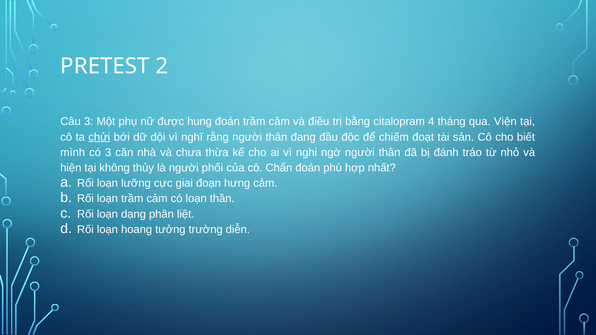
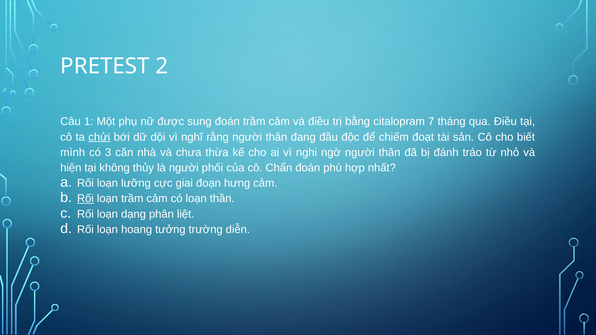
Câu 3: 3 -> 1
hung: hung -> sung
4: 4 -> 7
qua Viện: Viện -> Điều
Rối at (85, 199) underline: none -> present
